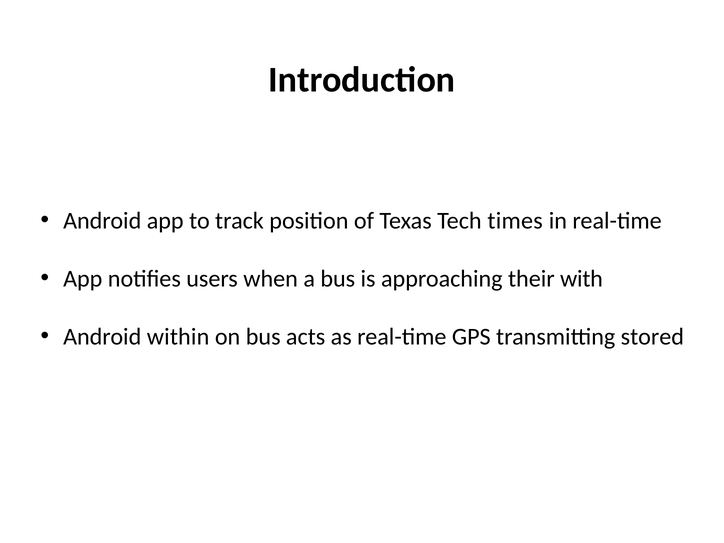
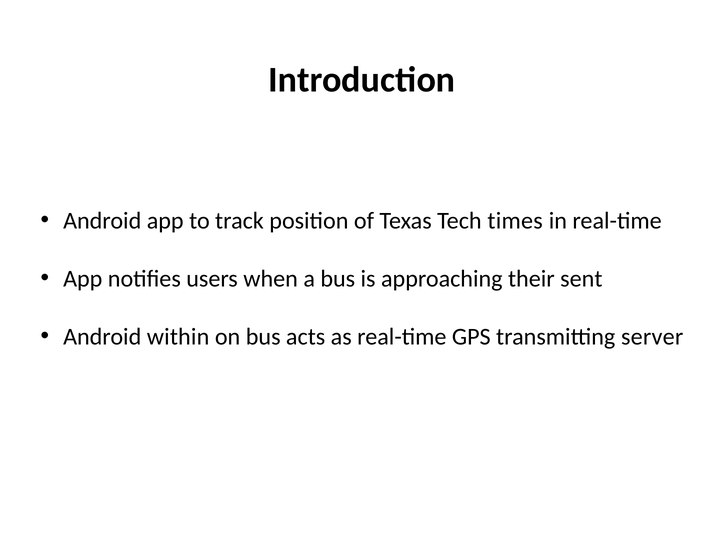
with: with -> sent
stored: stored -> server
